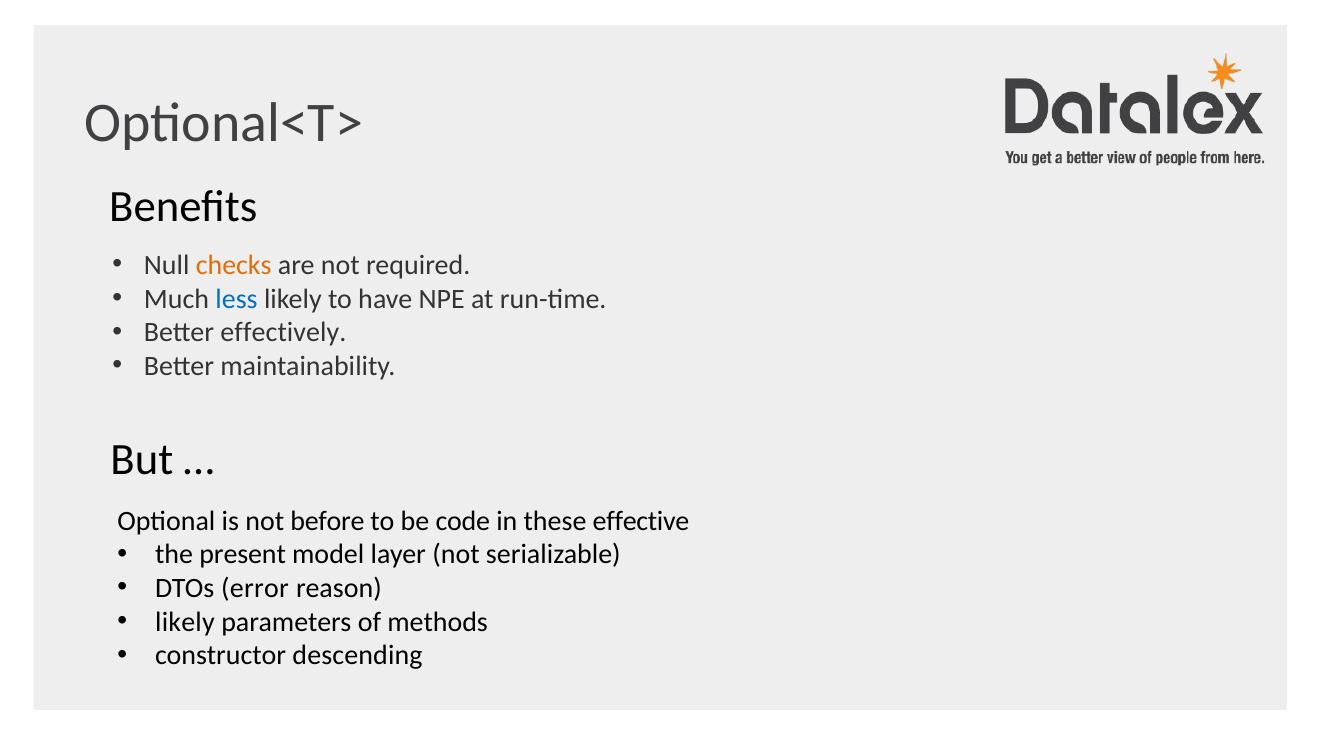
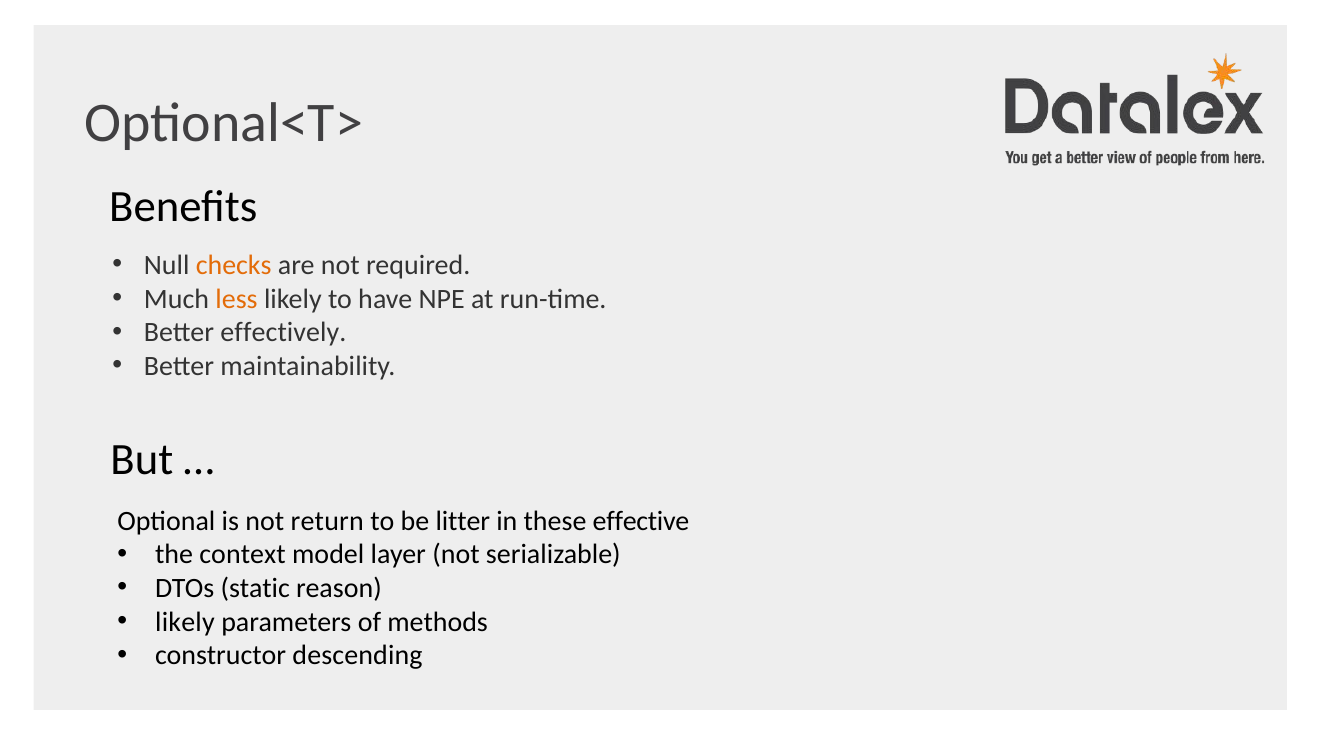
less colour: blue -> orange
before: before -> return
code: code -> litter
present: present -> context
error: error -> static
